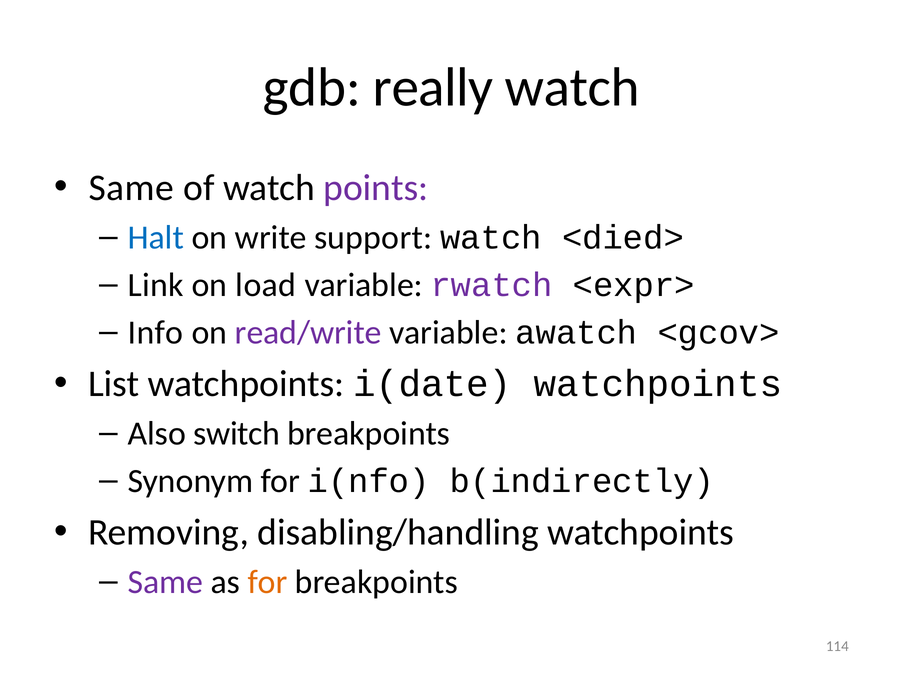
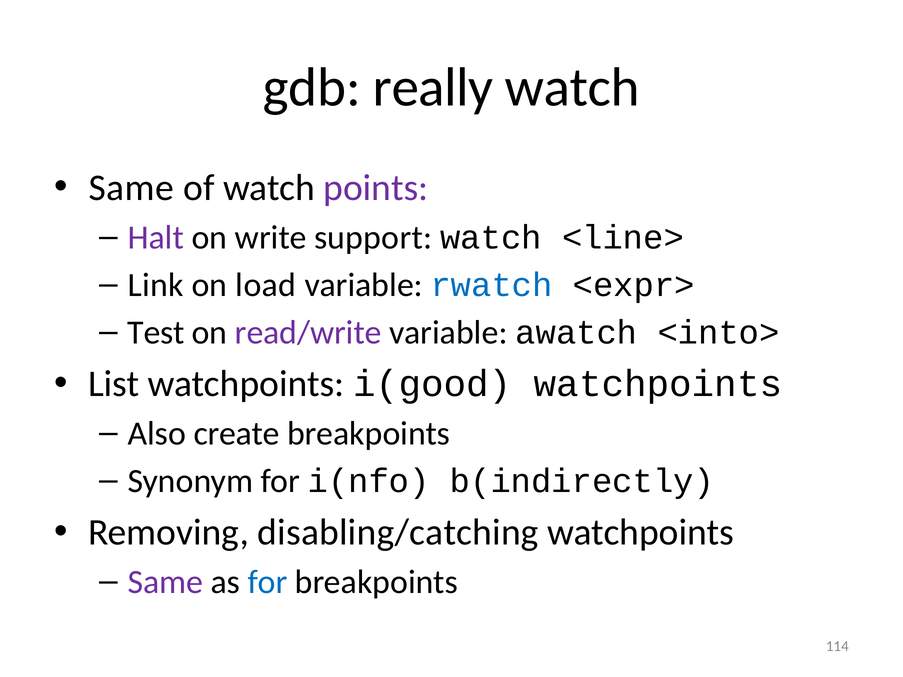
Halt colour: blue -> purple
<died>: <died> -> <line>
rwatch colour: purple -> blue
Info: Info -> Test
<gcov>: <gcov> -> <into>
i(date: i(date -> i(good
switch: switch -> create
disabling/handling: disabling/handling -> disabling/catching
for at (268, 582) colour: orange -> blue
